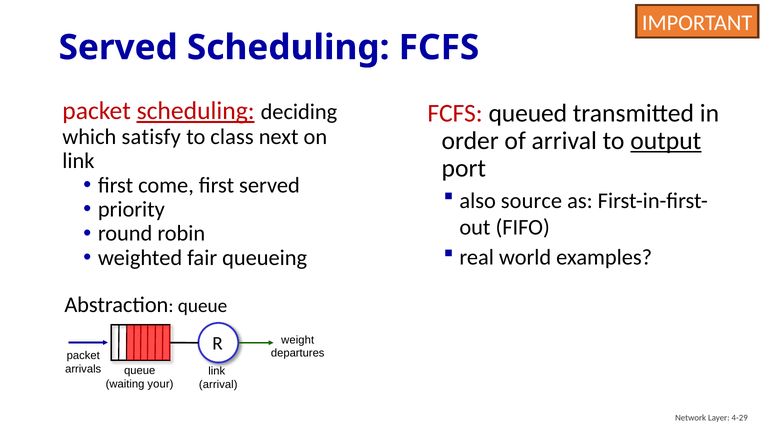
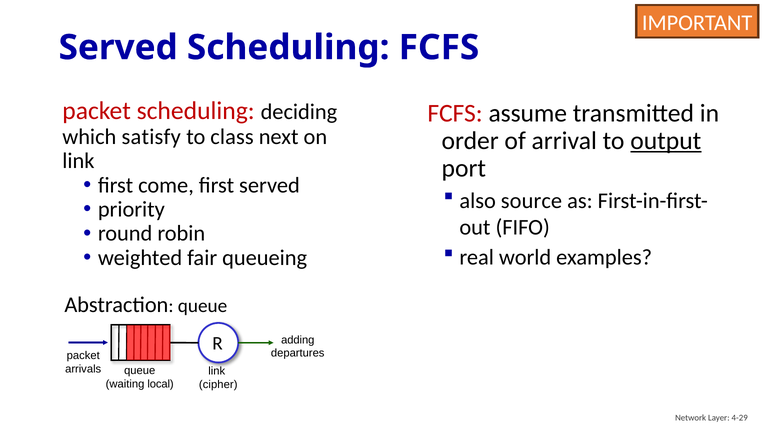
scheduling at (196, 111) underline: present -> none
queued: queued -> assume
weight: weight -> adding
your: your -> local
arrival at (218, 384): arrival -> cipher
